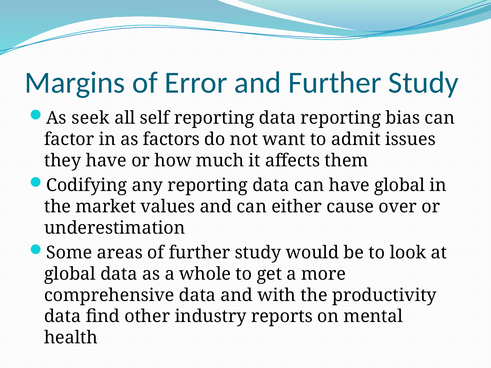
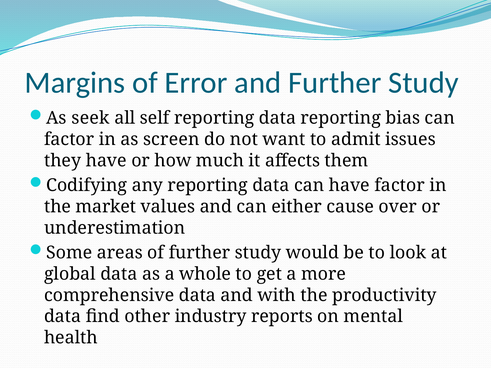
factors: factors -> screen
have global: global -> factor
